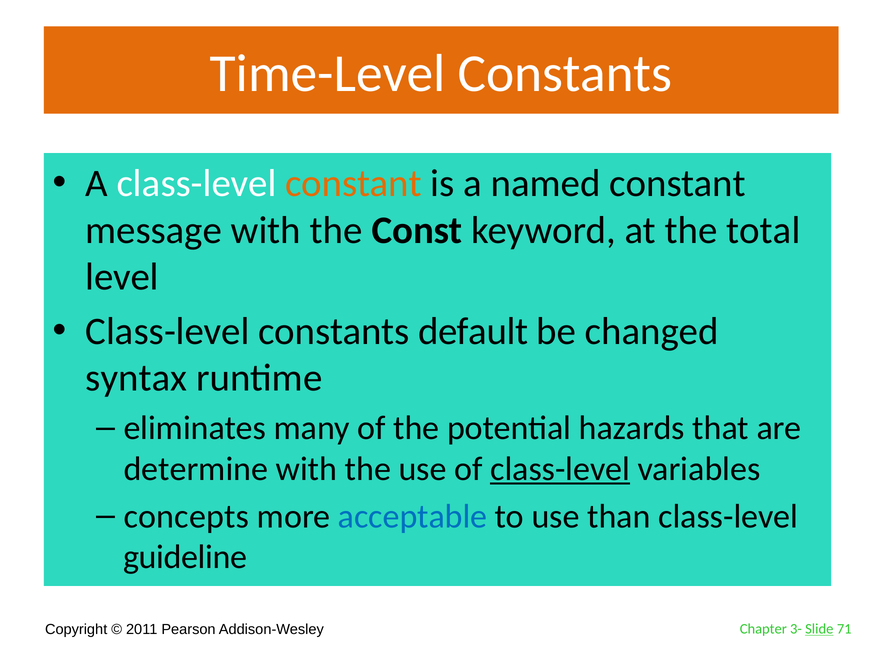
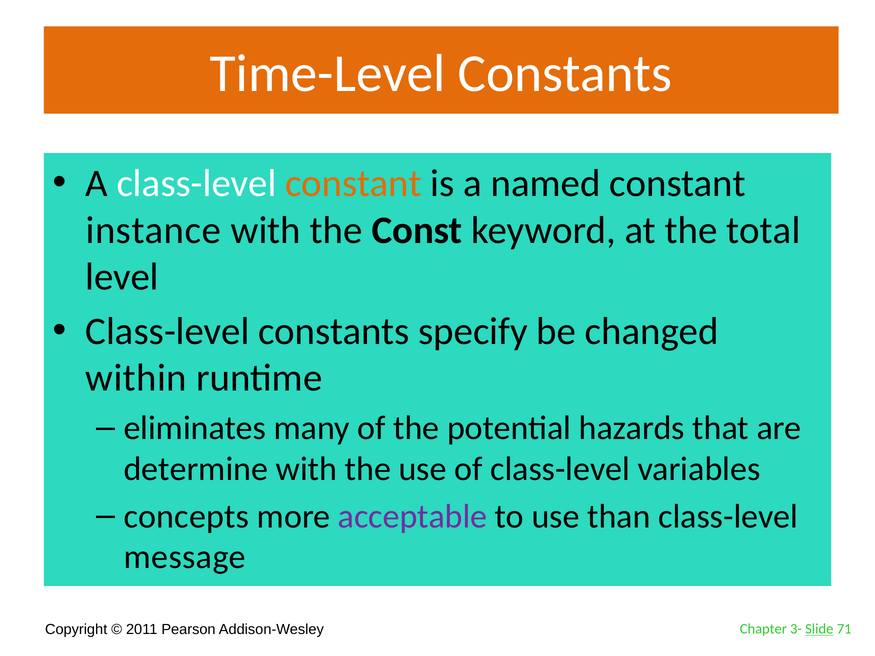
message: message -> instance
default: default -> specify
syntax: syntax -> within
class-level at (560, 469) underline: present -> none
acceptable colour: blue -> purple
guideline: guideline -> message
